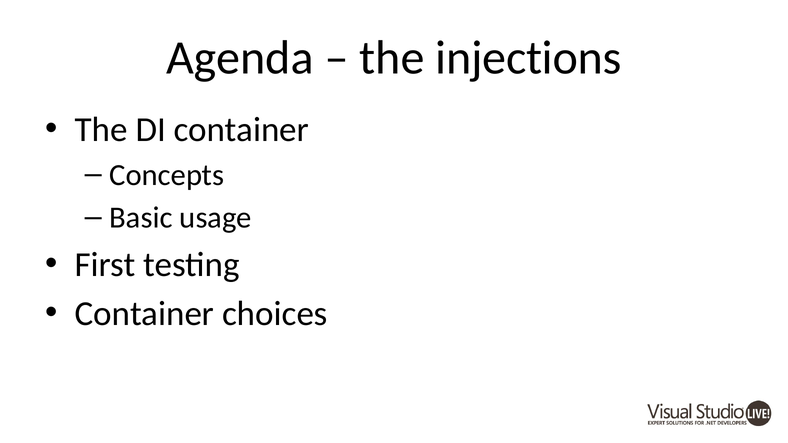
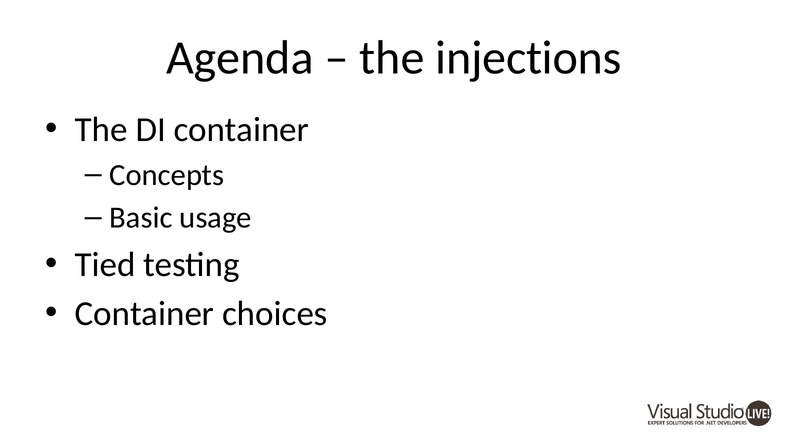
First: First -> Tied
